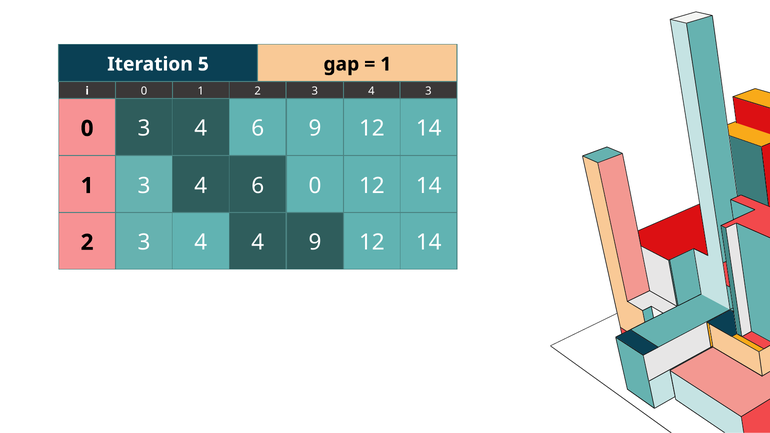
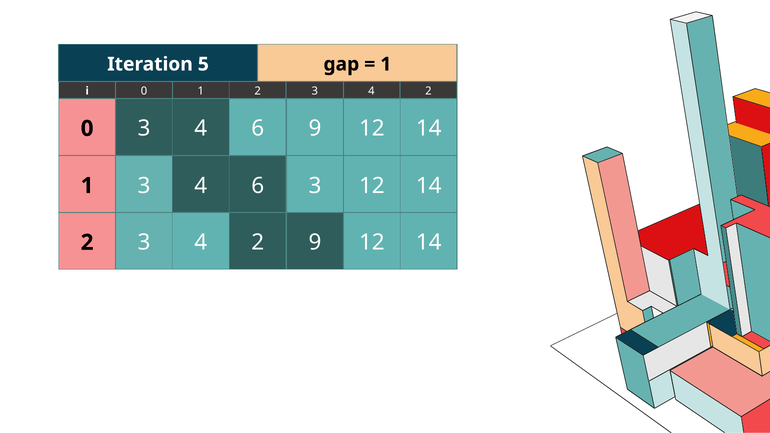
0 3: 3 -> 2
6 0: 0 -> 3
4 4: 4 -> 2
